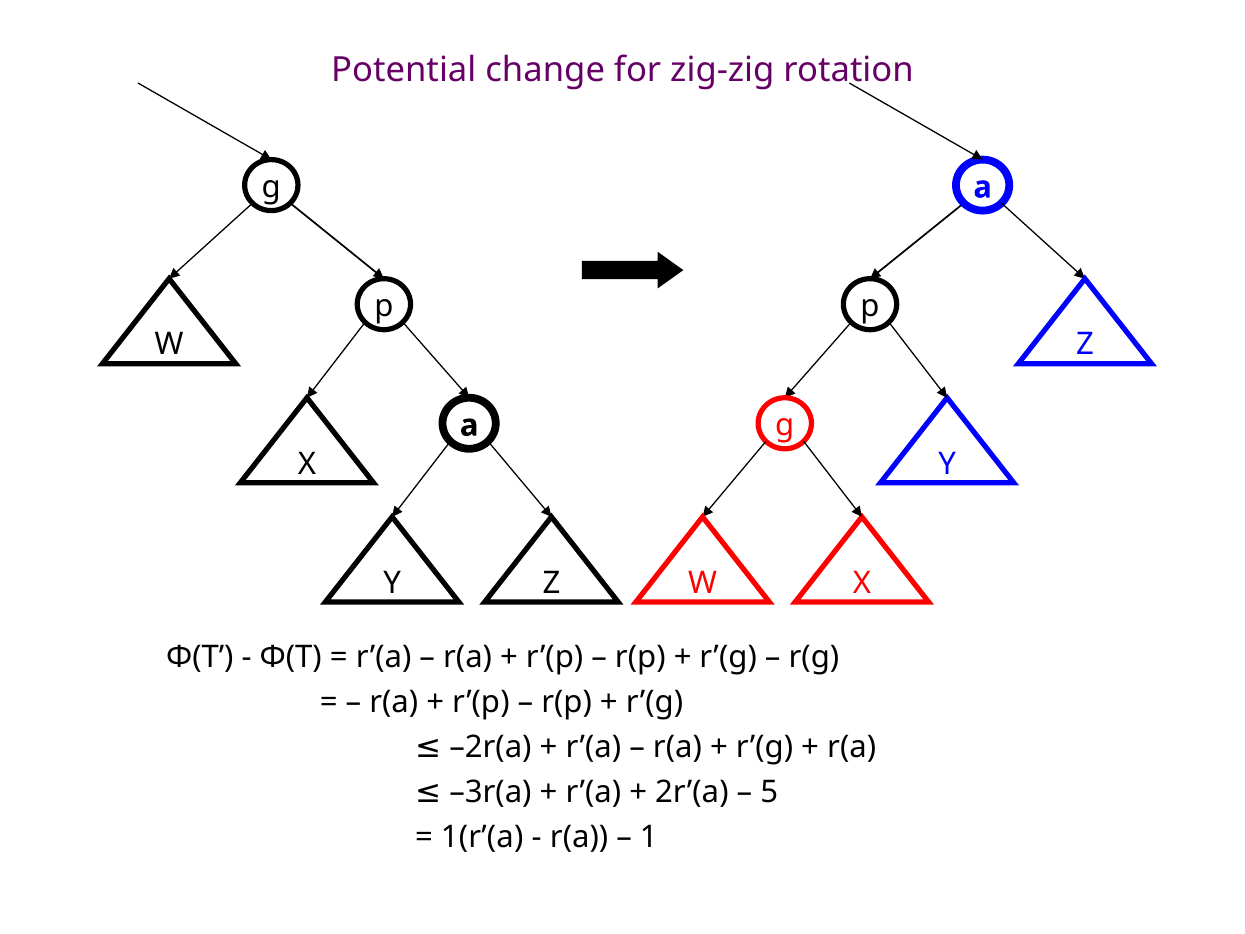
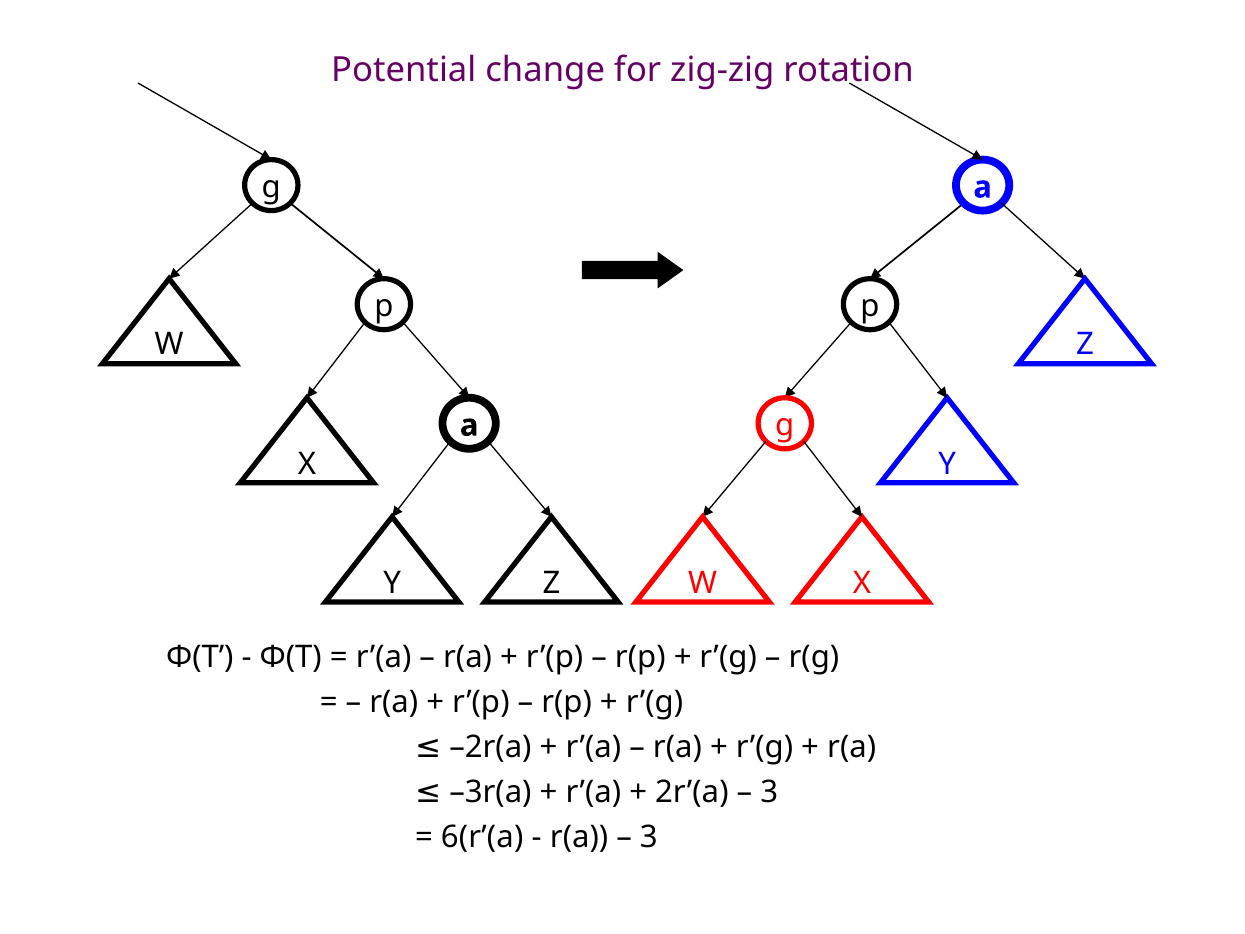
5 at (769, 792): 5 -> 3
1(r’(a: 1(r’(a -> 6(r’(a
1 at (649, 837): 1 -> 3
